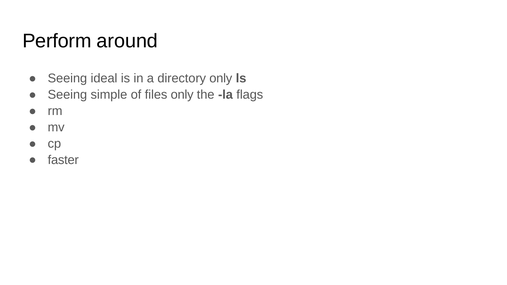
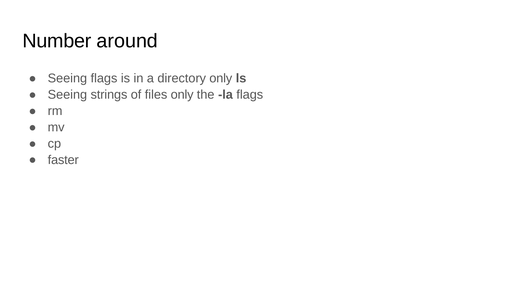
Perform: Perform -> Number
Seeing ideal: ideal -> flags
simple: simple -> strings
